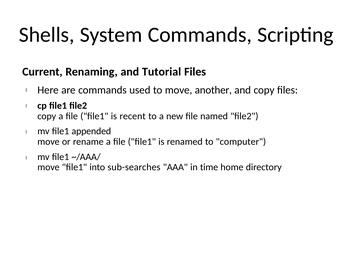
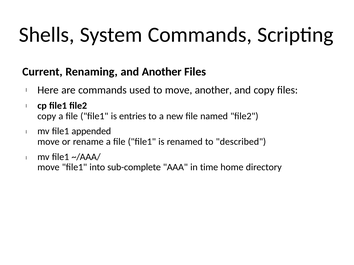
and Tutorial: Tutorial -> Another
recent: recent -> entries
computer: computer -> described
sub-searches: sub-searches -> sub-complete
